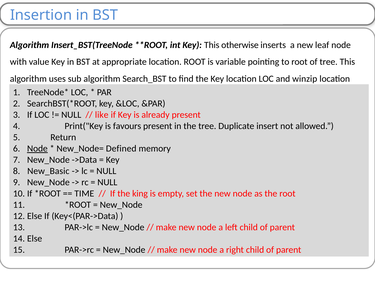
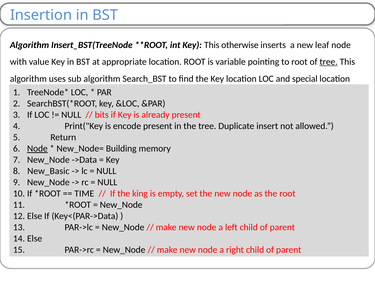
tree at (329, 62) underline: none -> present
winzip: winzip -> special
like: like -> bits
favours: favours -> encode
Defined: Defined -> Building
